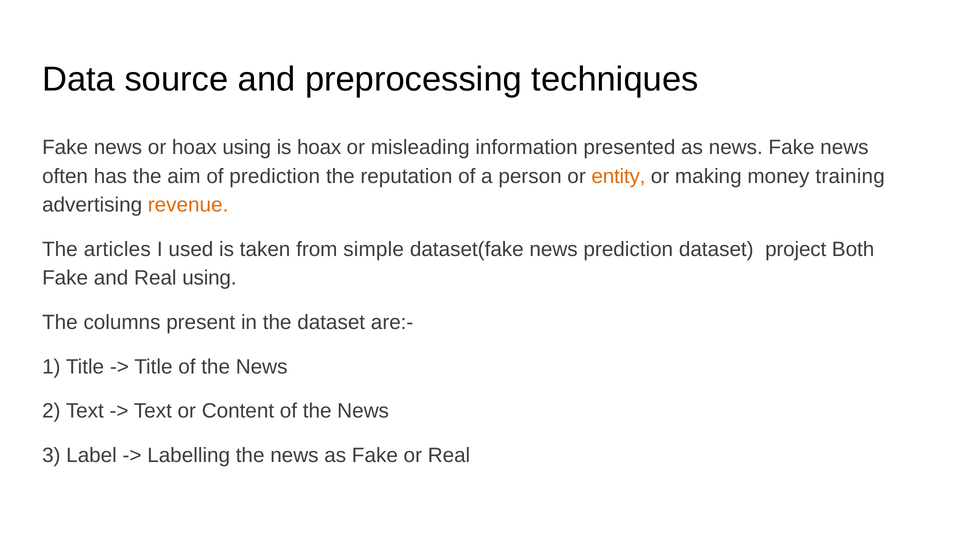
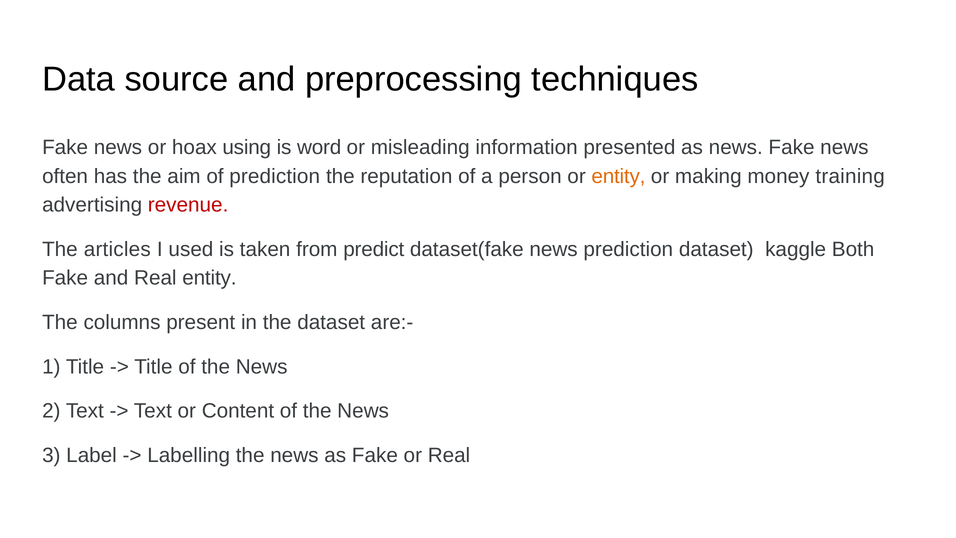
is hoax: hoax -> word
revenue colour: orange -> red
simple: simple -> predict
project: project -> kaggle
Real using: using -> entity
